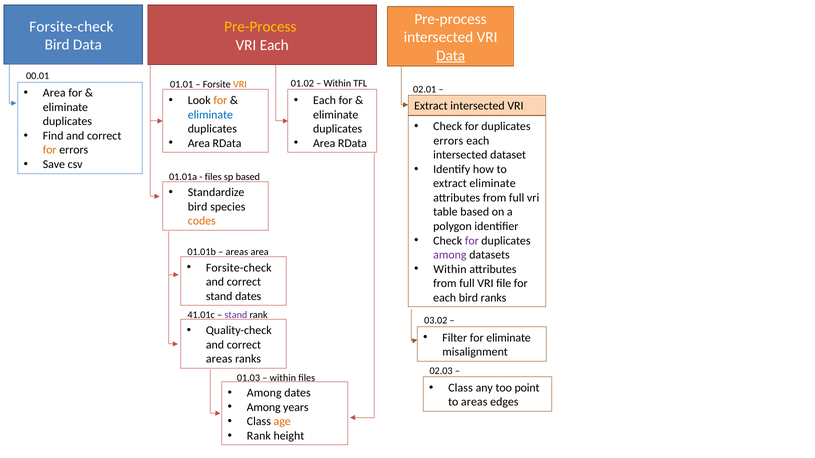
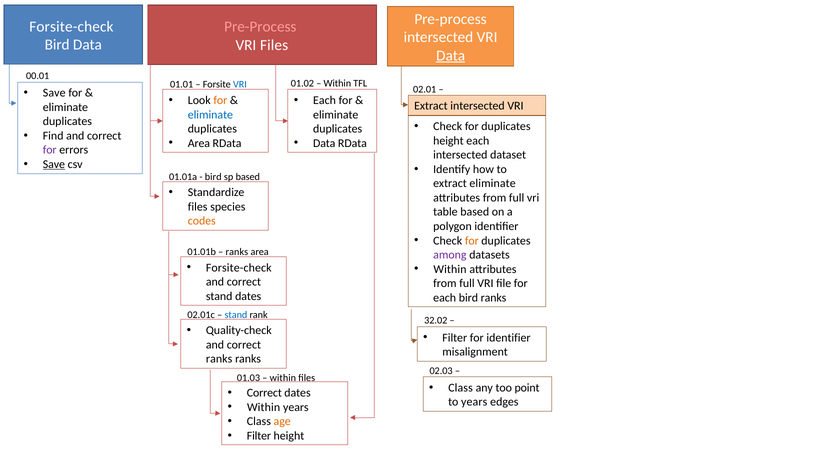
Pre-Process at (260, 27) colour: yellow -> pink
VRI Each: Each -> Files
VRI at (240, 84) colour: orange -> blue
Area at (54, 93): Area -> Save
errors at (448, 141): errors -> height
Area at (324, 143): Area -> Data
for at (50, 150) colour: orange -> purple
Save at (54, 164) underline: none -> present
files at (213, 177): files -> bird
bird at (198, 207): bird -> files
for at (472, 241) colour: purple -> orange
areas at (237, 252): areas -> ranks
41.01c: 41.01c -> 02.01c
stand at (236, 315) colour: purple -> blue
03.02: 03.02 -> 32.02
for eliminate: eliminate -> identifier
areas at (219, 359): areas -> ranks
Among at (264, 393): Among -> Correct
to areas: areas -> years
Among at (264, 408): Among -> Within
Rank at (259, 436): Rank -> Filter
